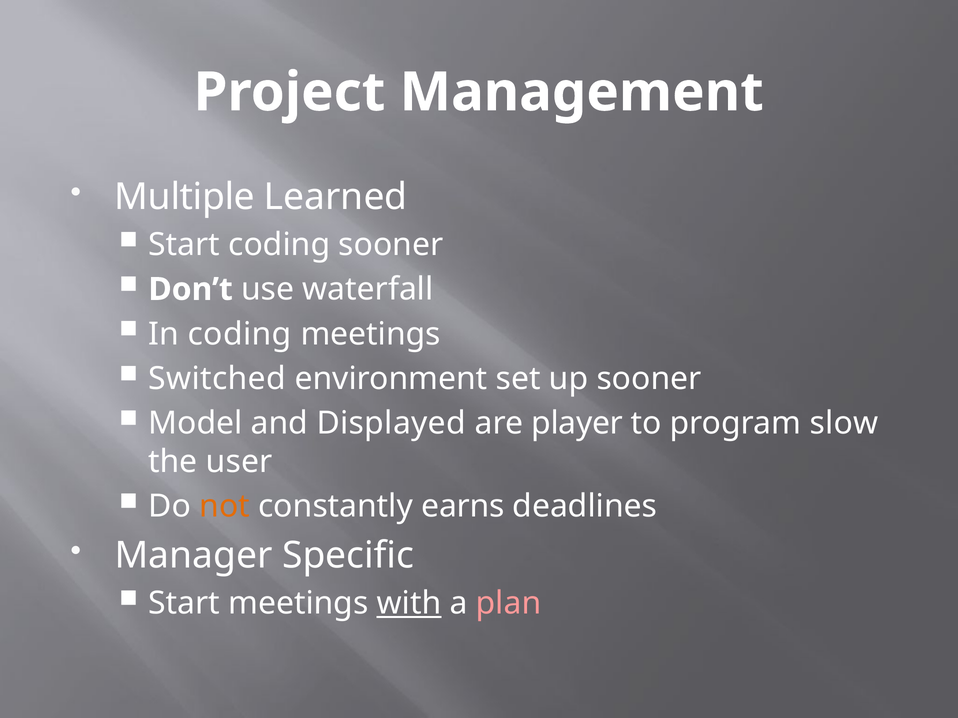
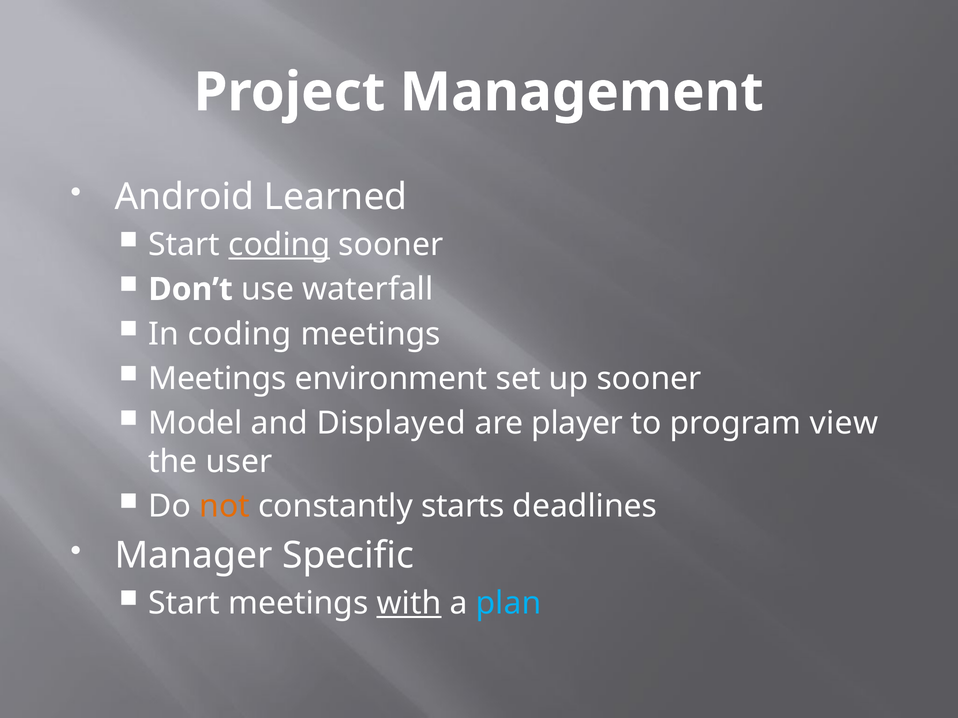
Multiple: Multiple -> Android
coding at (279, 245) underline: none -> present
Switched at (217, 379): Switched -> Meetings
slow: slow -> view
earns: earns -> starts
plan colour: pink -> light blue
